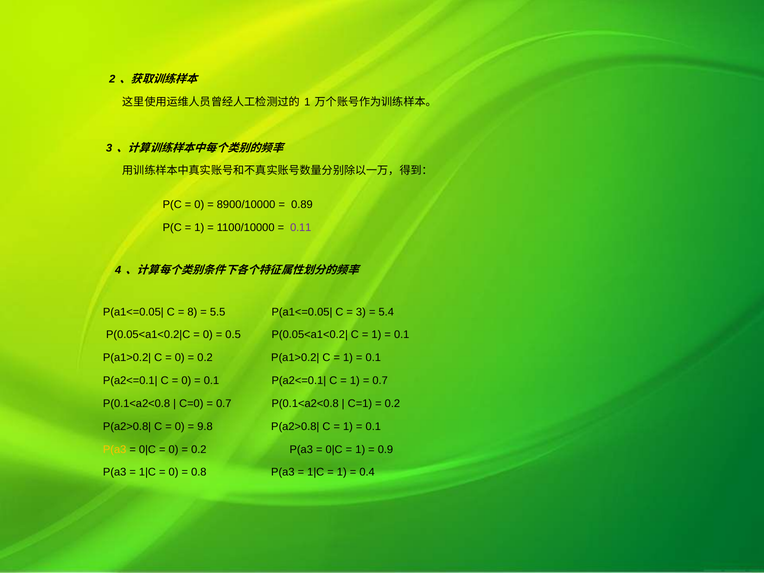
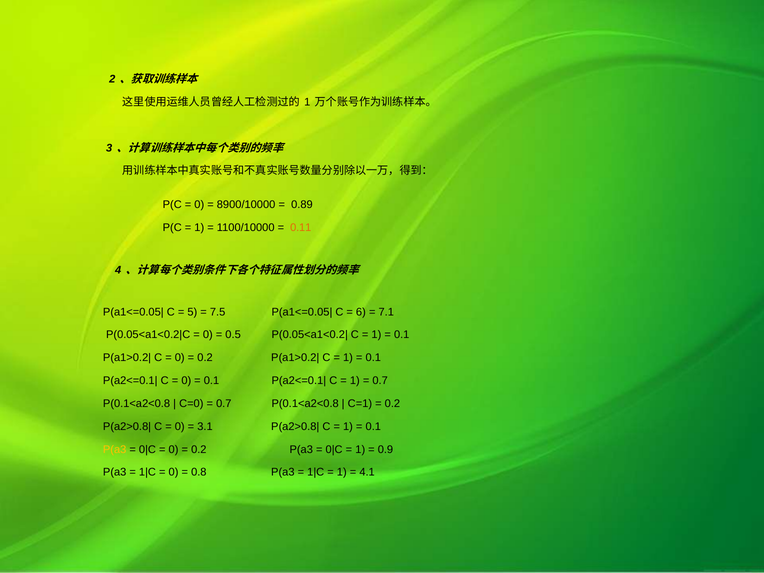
0.11 colour: purple -> orange
8: 8 -> 5
5.5: 5.5 -> 7.5
3 at (361, 312): 3 -> 6
5.4: 5.4 -> 7.1
9.8: 9.8 -> 3.1
0.4: 0.4 -> 4.1
